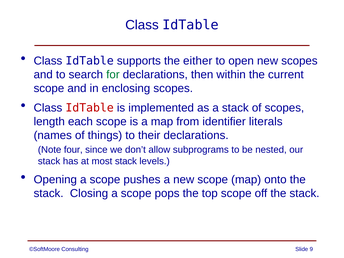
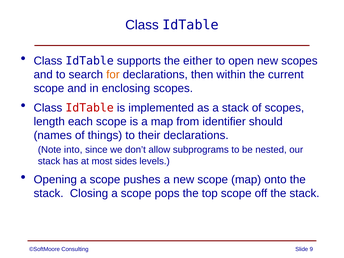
for colour: green -> orange
literals: literals -> should
four: four -> into
most stack: stack -> sides
